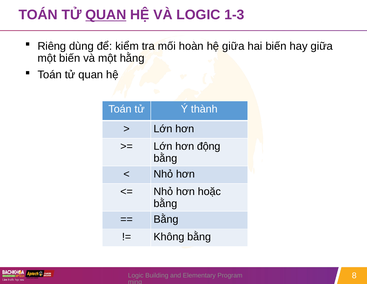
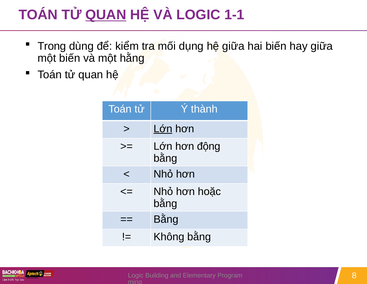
1-3: 1-3 -> 1-1
Riêng: Riêng -> Trong
hoàn: hoàn -> dụng
Lớn at (163, 129) underline: none -> present
